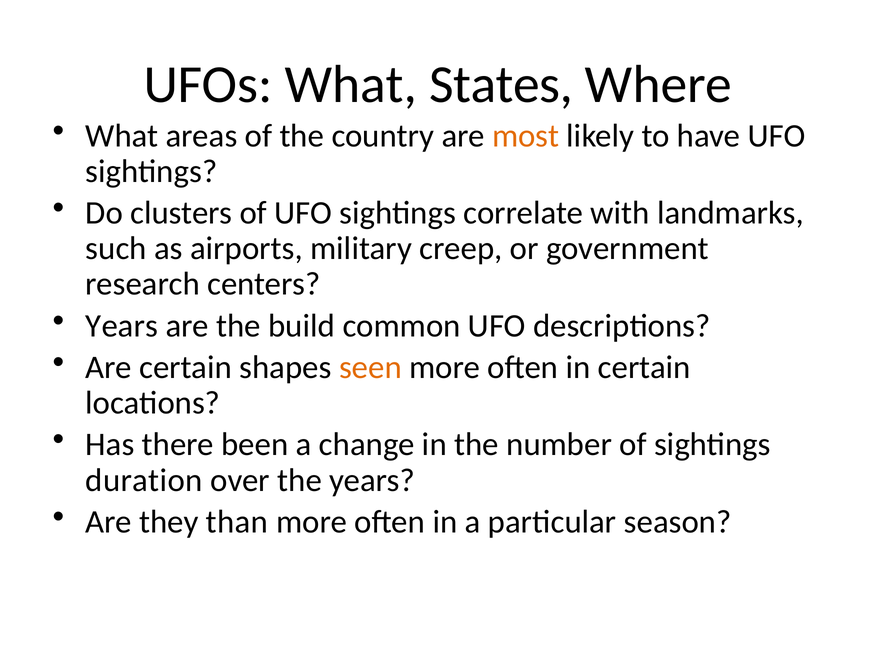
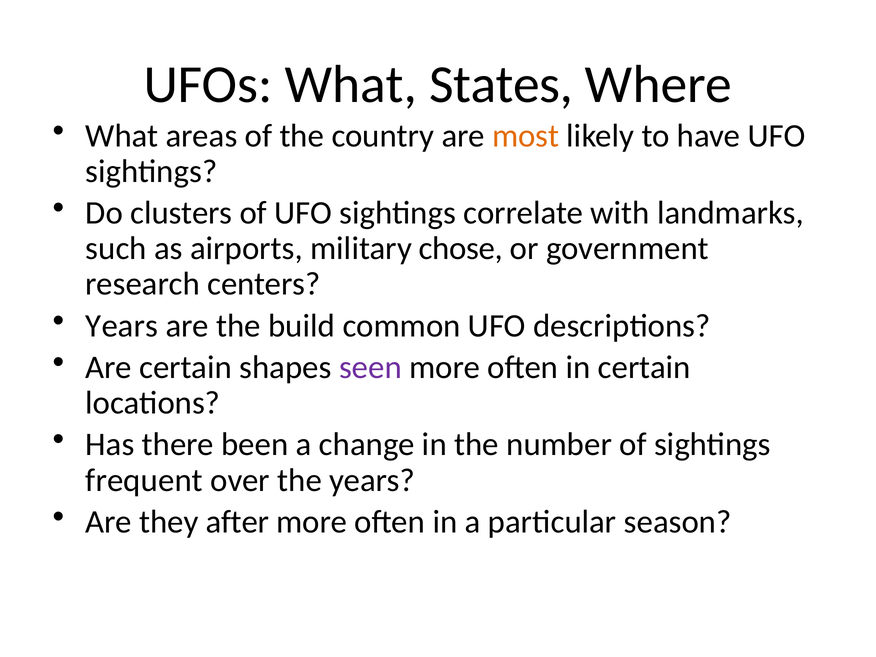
creep: creep -> chose
seen colour: orange -> purple
duration: duration -> frequent
than: than -> after
